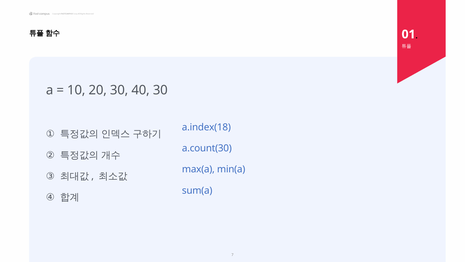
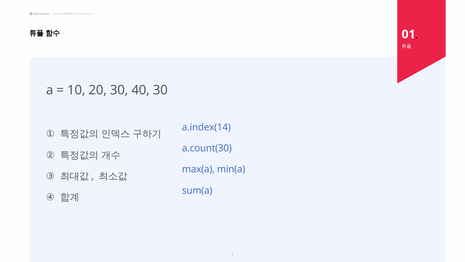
a.index(18: a.index(18 -> a.index(14
